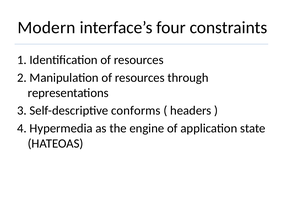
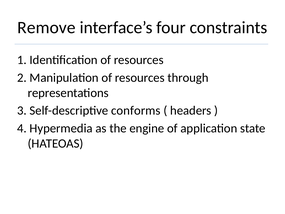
Modern: Modern -> Remove
